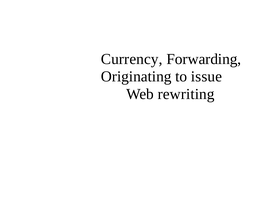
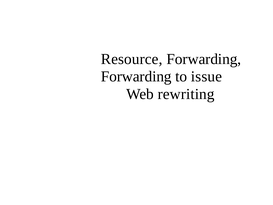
Currency: Currency -> Resource
Originating at (136, 76): Originating -> Forwarding
